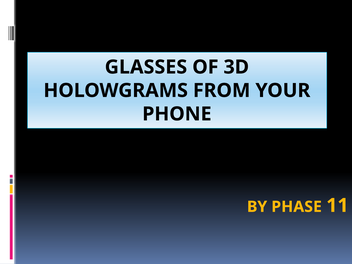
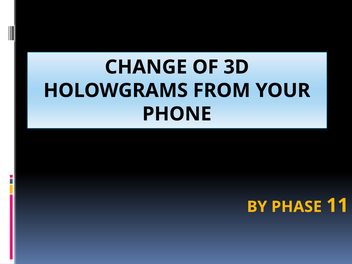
GLASSES: GLASSES -> CHANGE
